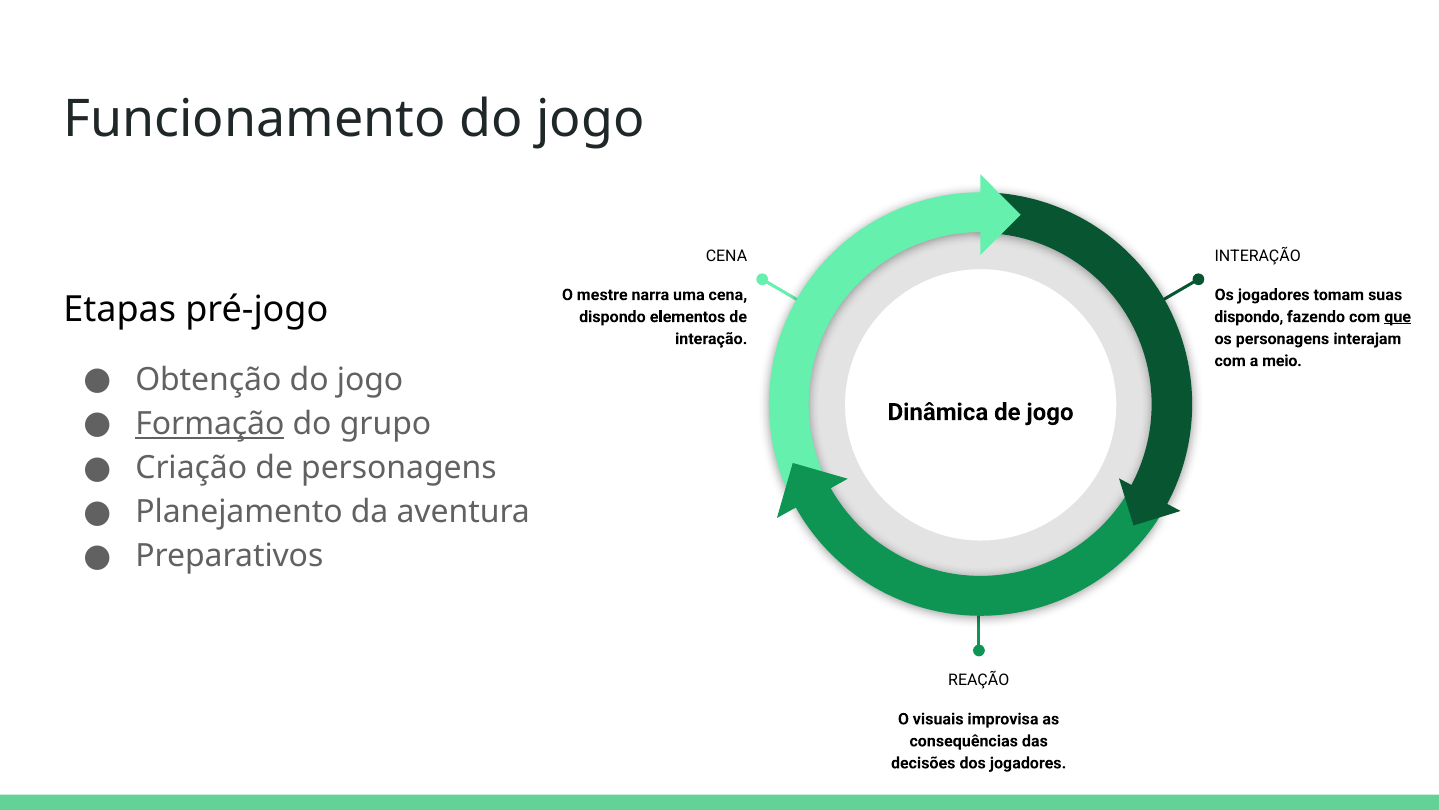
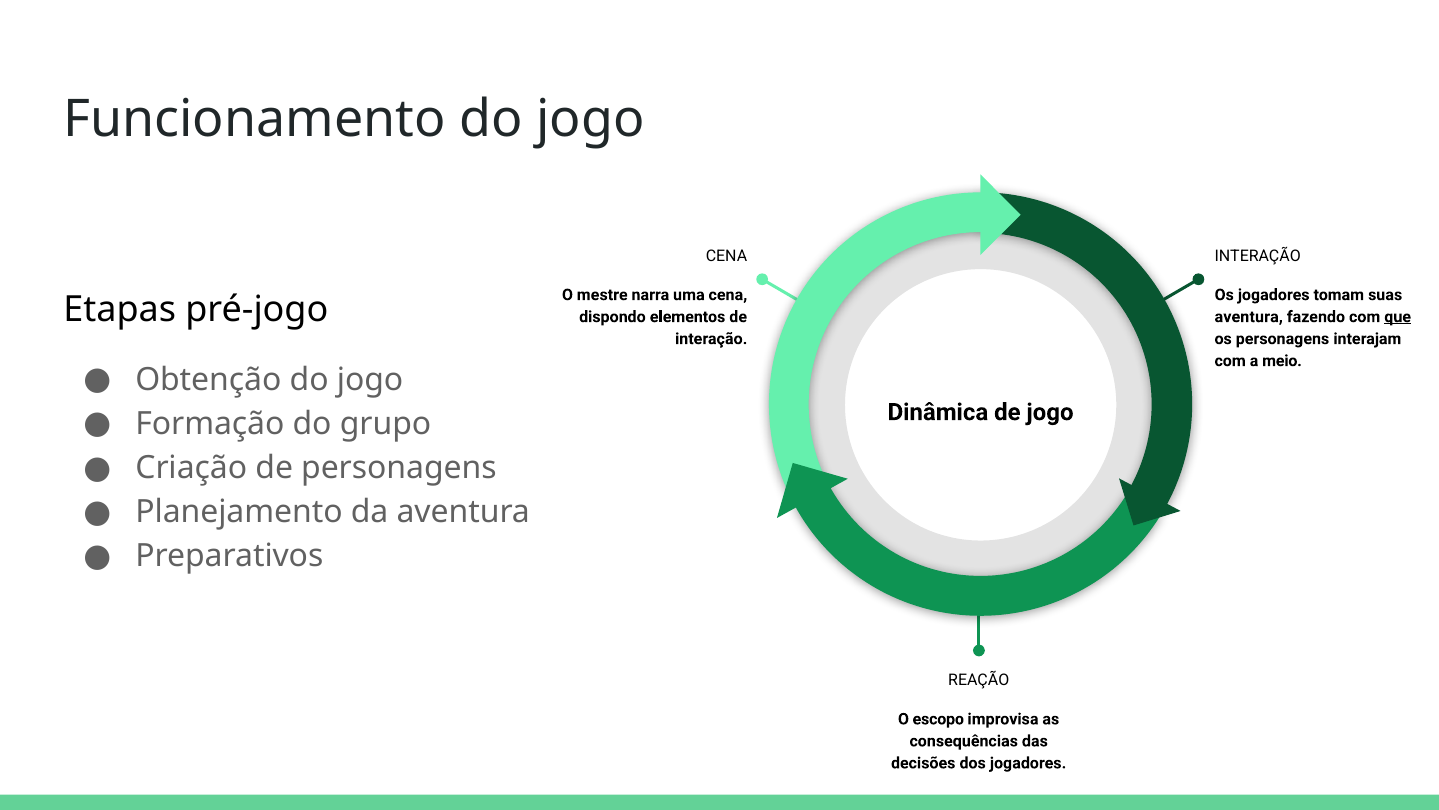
dispondo at (1249, 317): dispondo -> aventura
Formação underline: present -> none
visuais: visuais -> escopo
